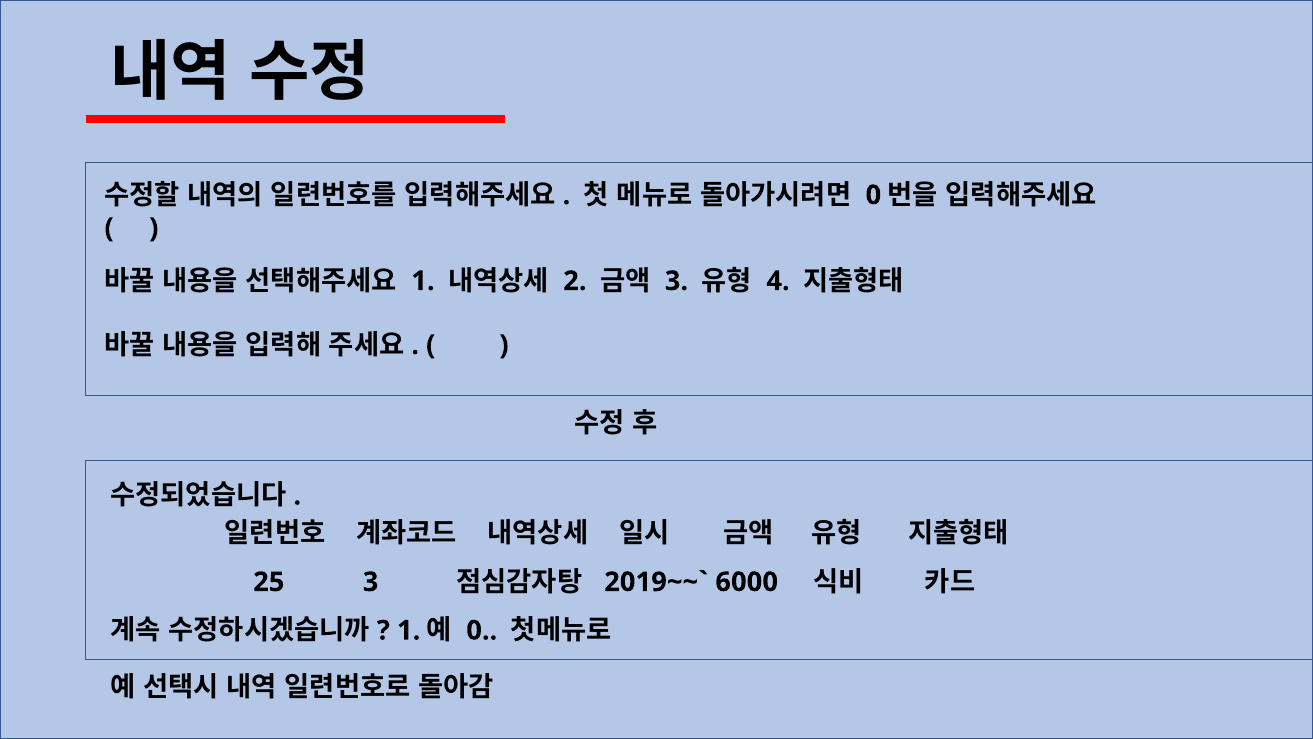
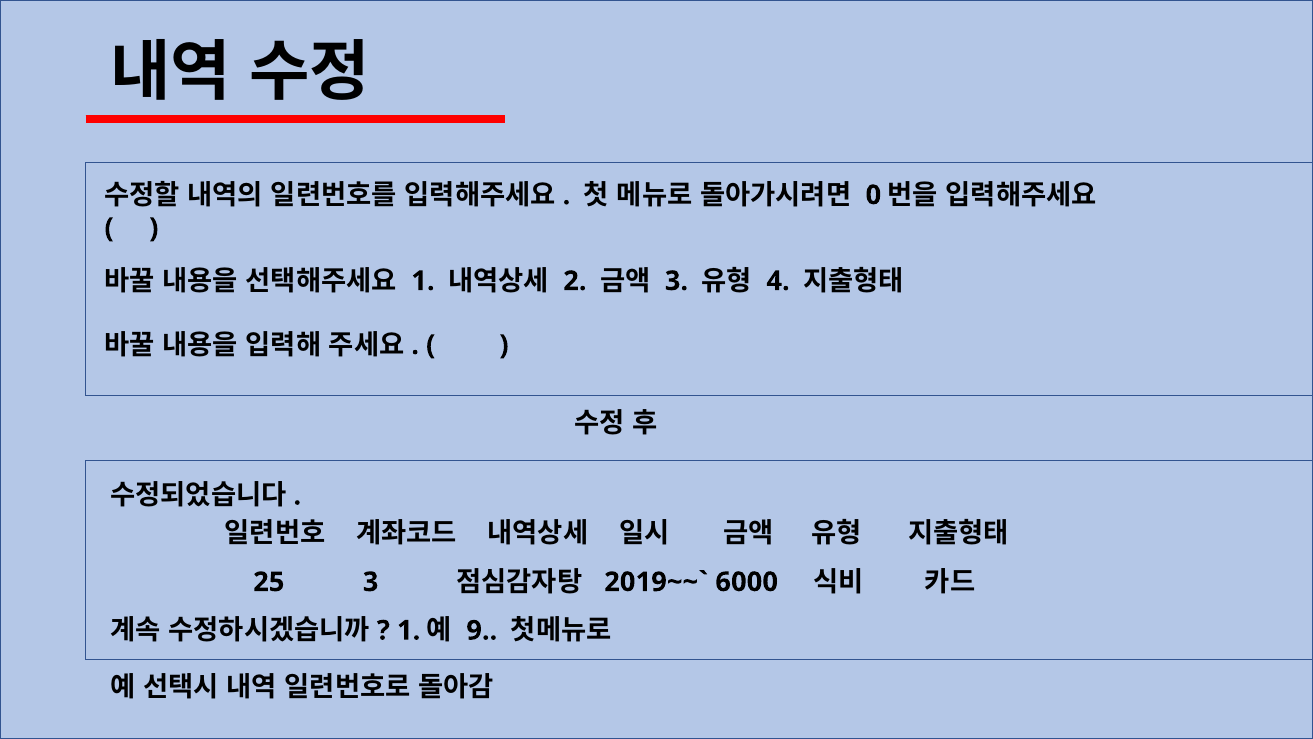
0 at (482, 630): 0 -> 9
